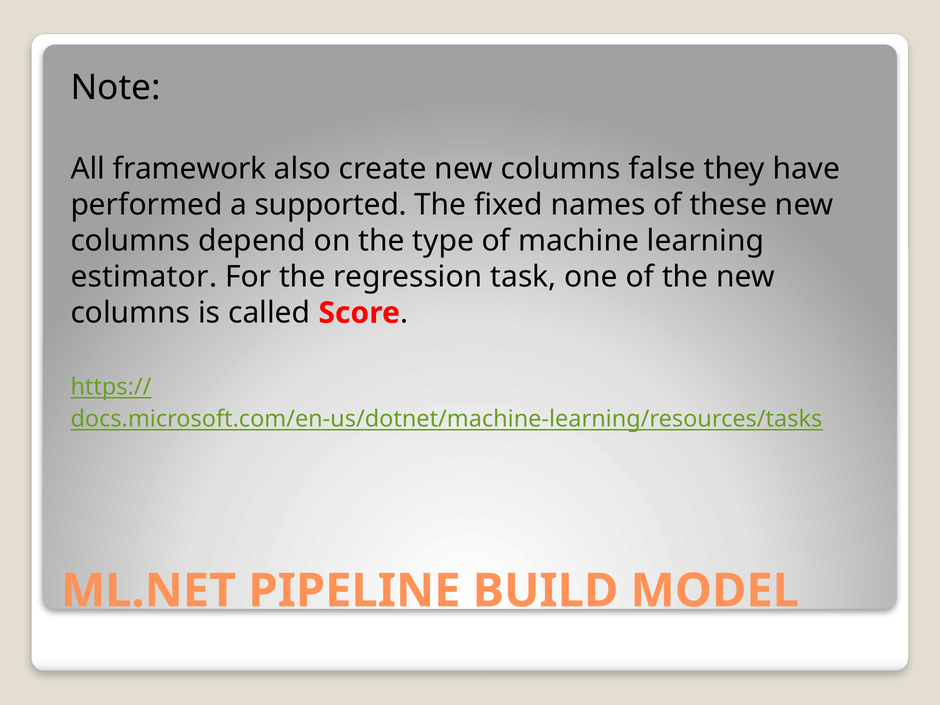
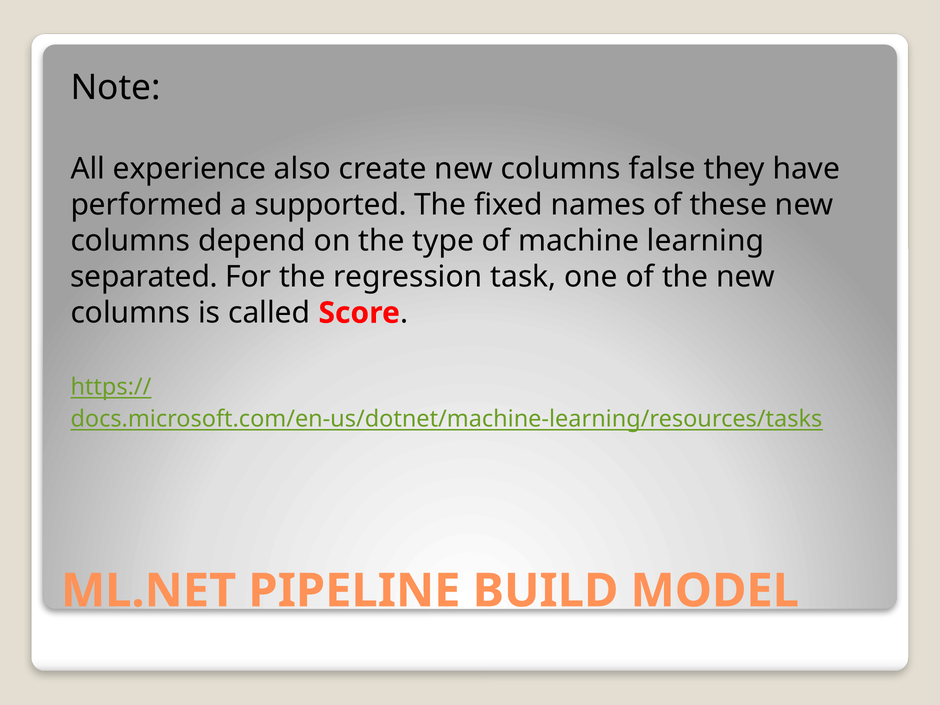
framework: framework -> experience
estimator: estimator -> separated
